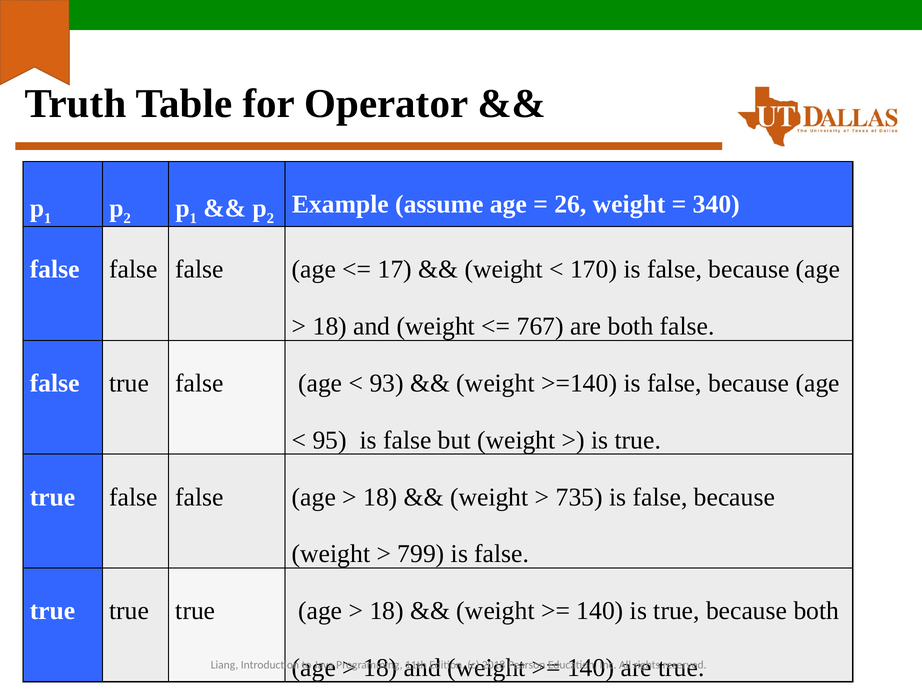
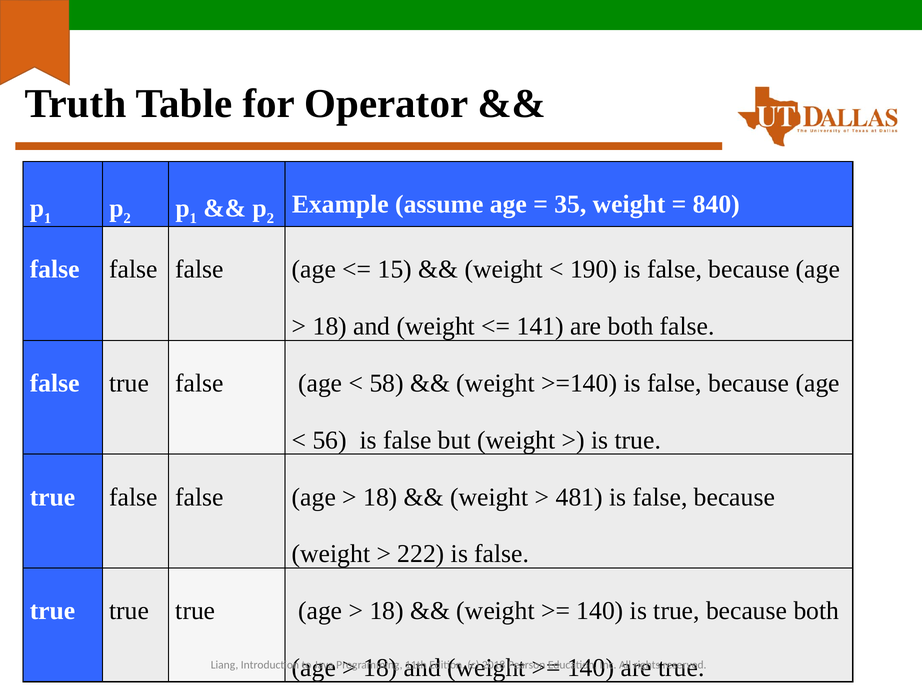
26: 26 -> 35
340: 340 -> 840
17: 17 -> 15
170: 170 -> 190
767: 767 -> 141
93: 93 -> 58
95: 95 -> 56
735: 735 -> 481
799: 799 -> 222
